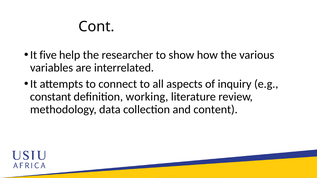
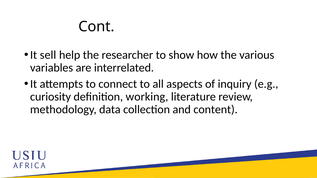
five: five -> sell
constant: constant -> curiosity
